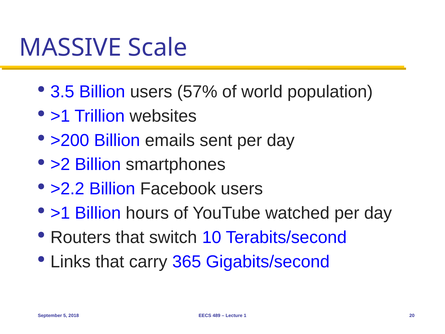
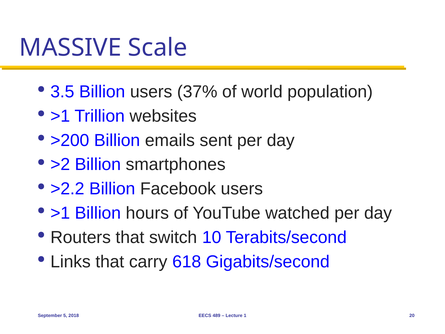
57%: 57% -> 37%
365: 365 -> 618
